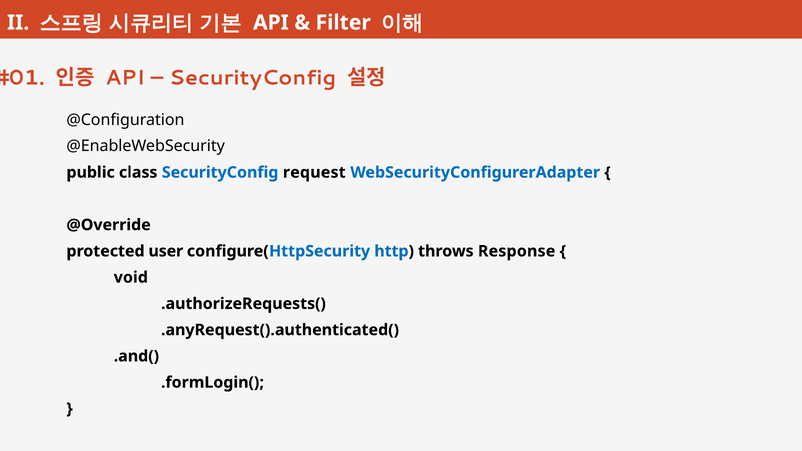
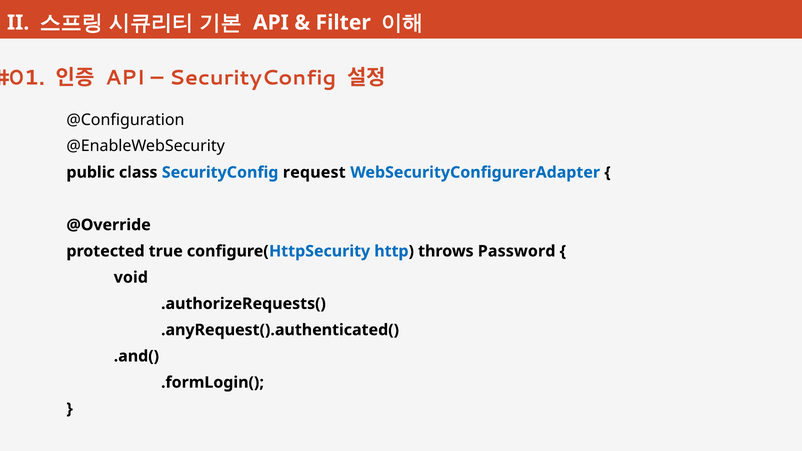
user: user -> true
Response: Response -> Password
